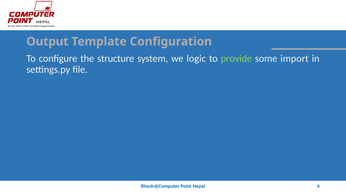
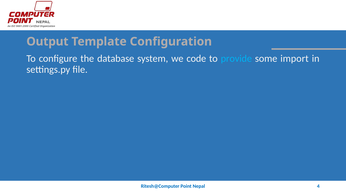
structure: structure -> database
logic: logic -> code
provide colour: light green -> light blue
